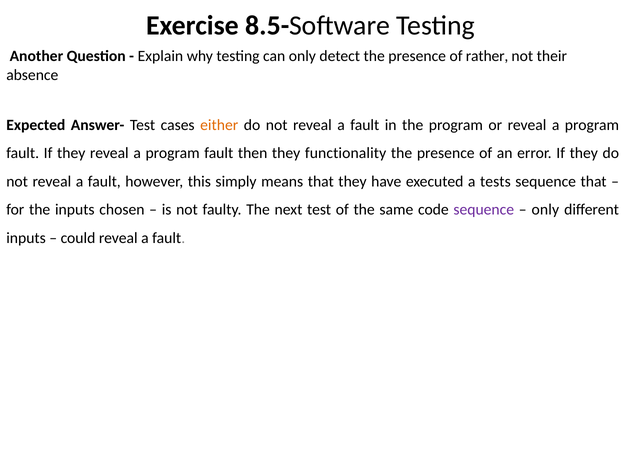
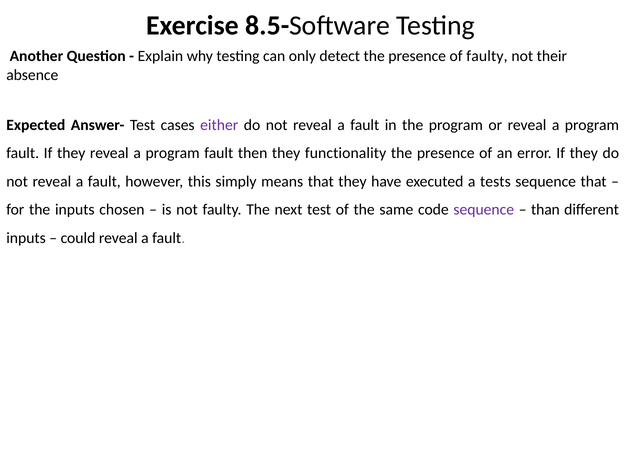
of rather: rather -> faulty
either colour: orange -> purple
only at (545, 209): only -> than
